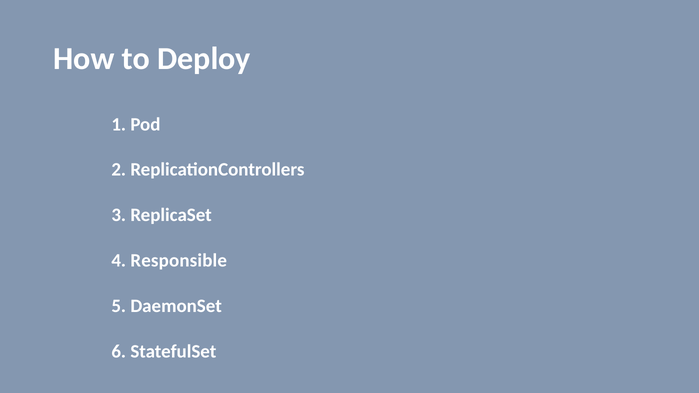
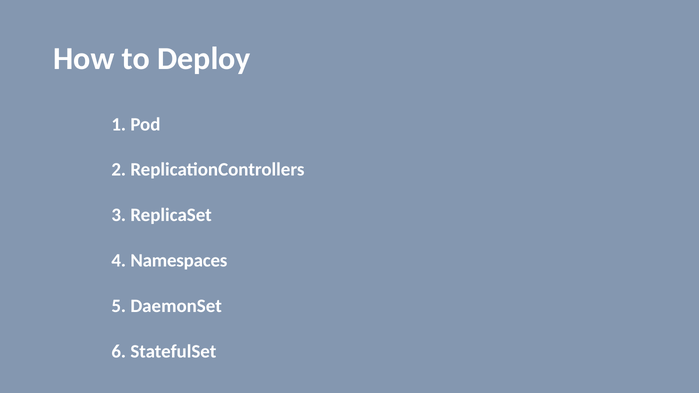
Responsible: Responsible -> Namespaces
